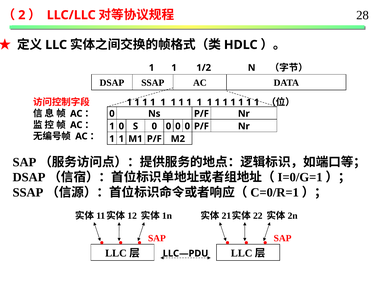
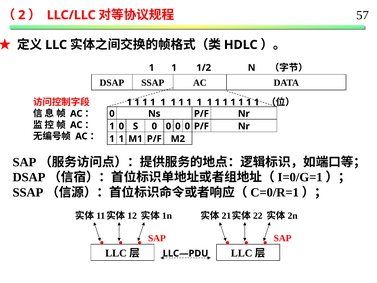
28: 28 -> 57
